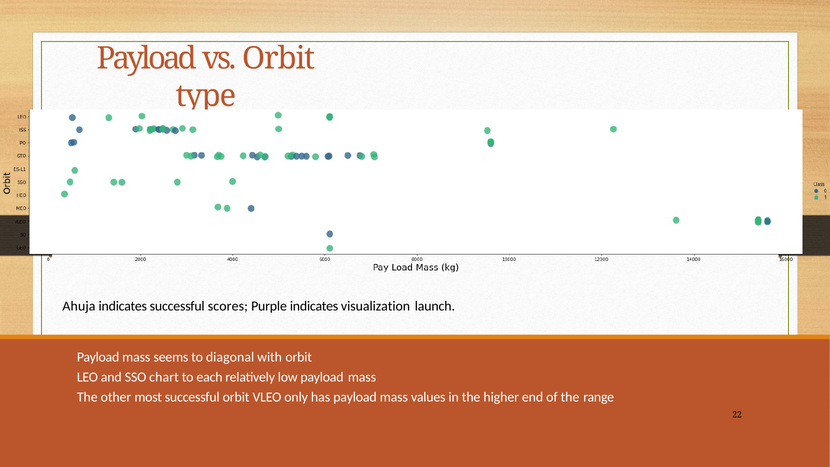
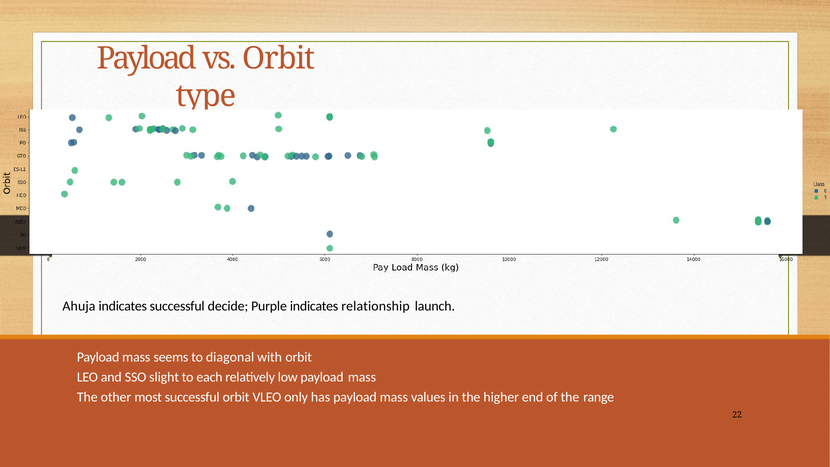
scores: scores -> decide
visualization: visualization -> relationship
chart: chart -> slight
